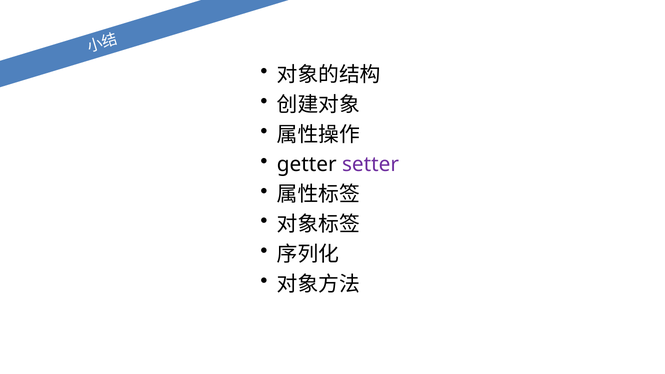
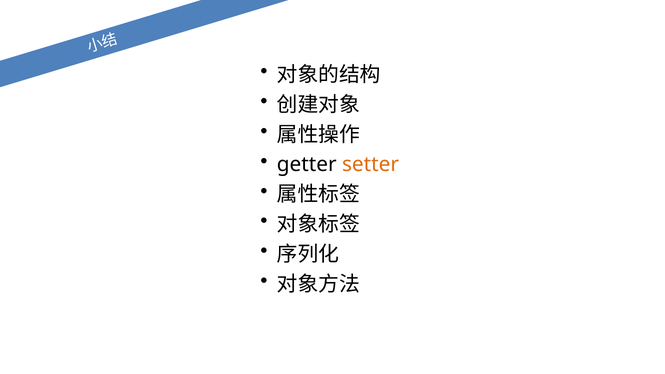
setter colour: purple -> orange
